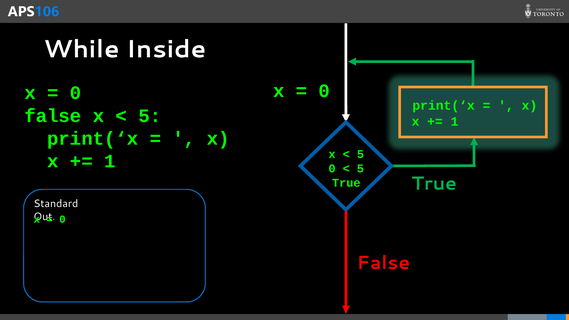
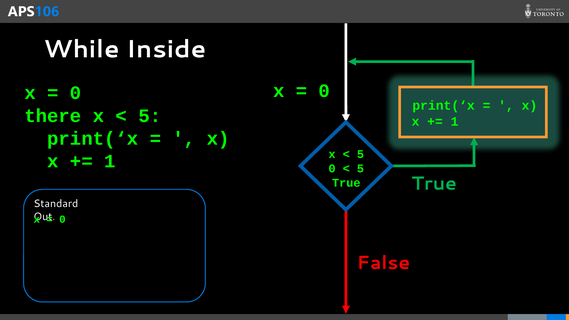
false at (53, 116): false -> there
